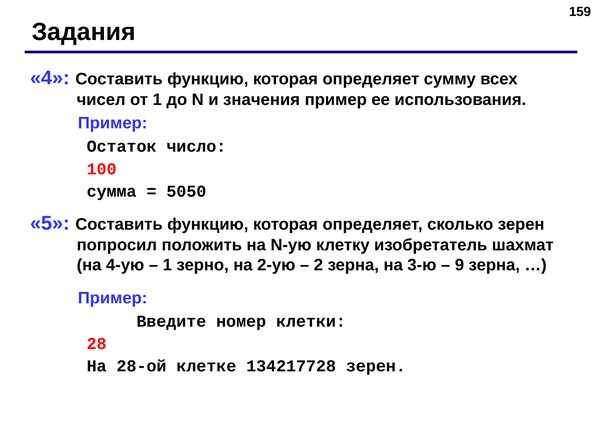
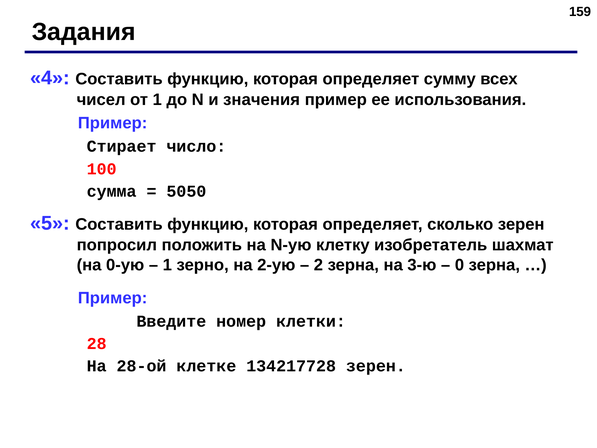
Остаток: Остаток -> Стирает
4-ую: 4-ую -> 0-ую
9: 9 -> 0
